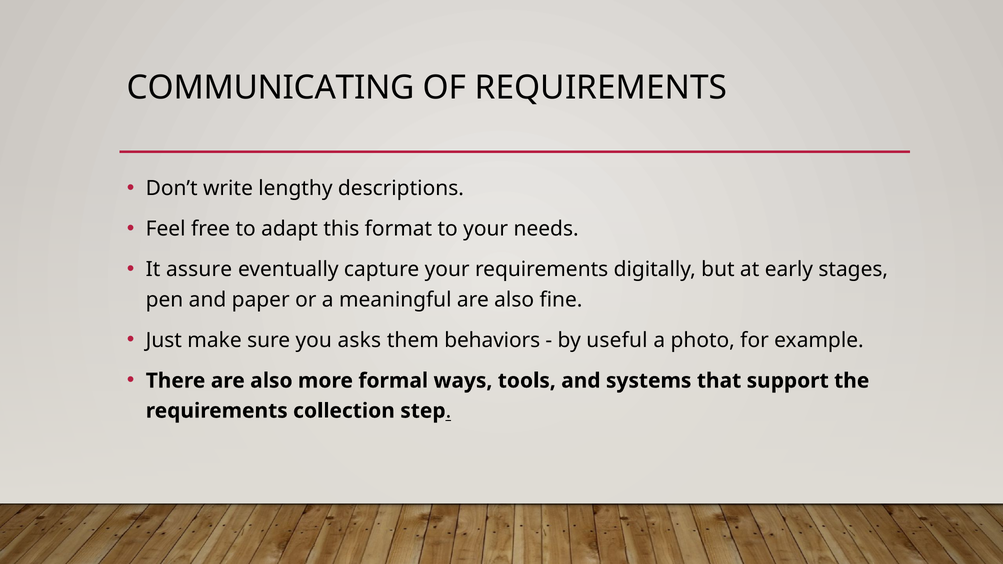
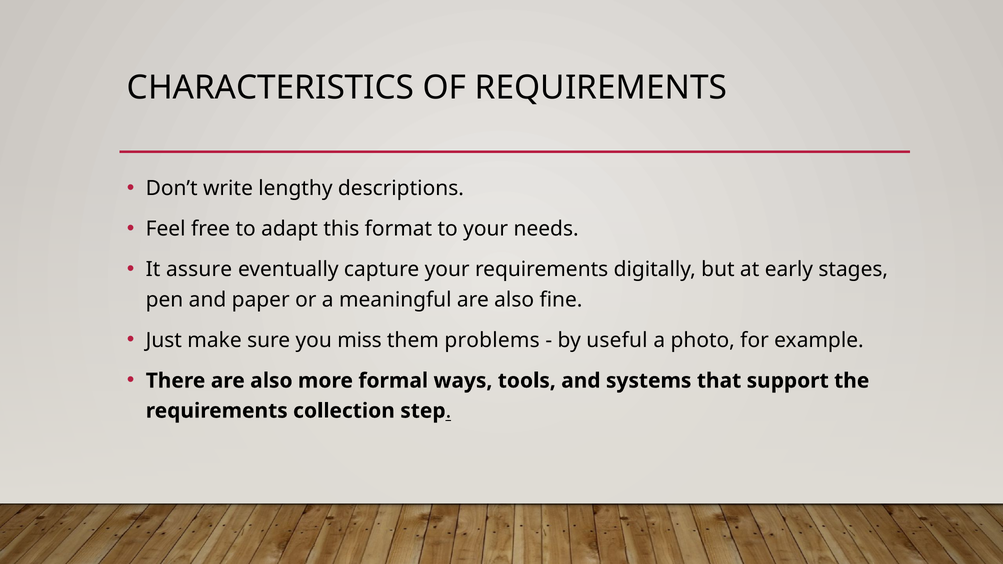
COMMUNICATING: COMMUNICATING -> CHARACTERISTICS
asks: asks -> miss
behaviors: behaviors -> problems
